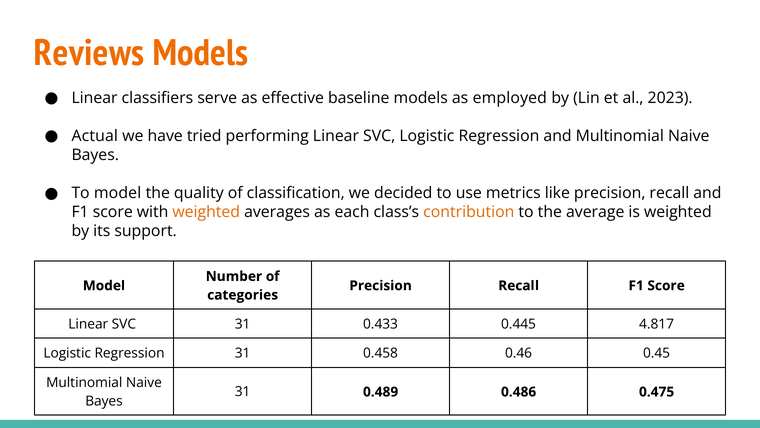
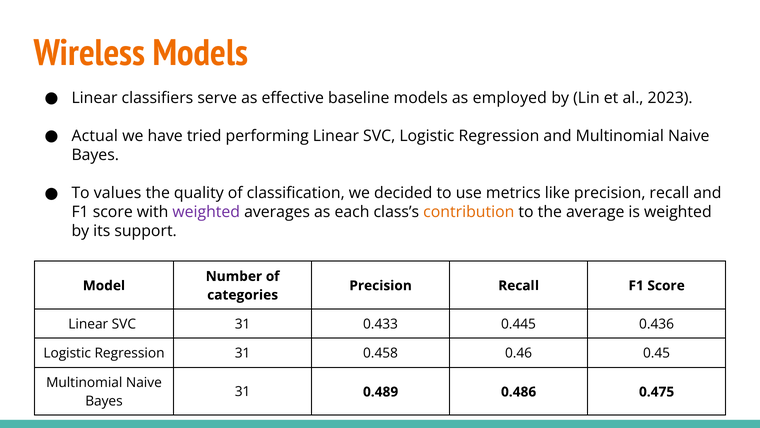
Reviews: Reviews -> Wireless
To model: model -> values
weighted at (206, 212) colour: orange -> purple
4.817: 4.817 -> 0.436
